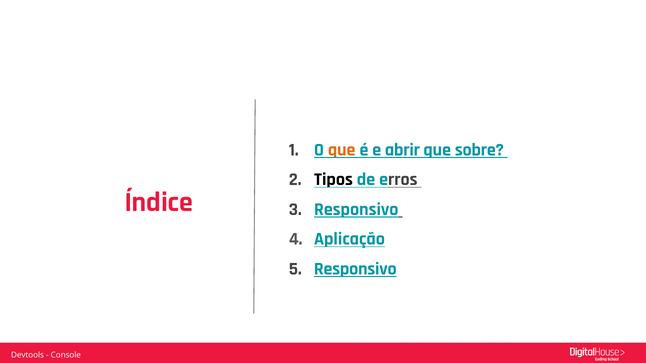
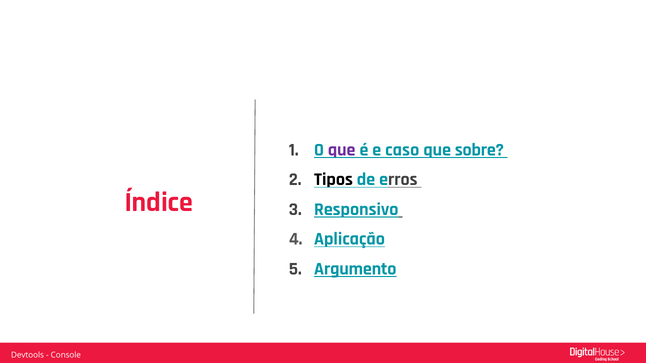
que at (342, 150) colour: orange -> purple
abrir: abrir -> caso
Responsivo at (355, 269): Responsivo -> Argumento
